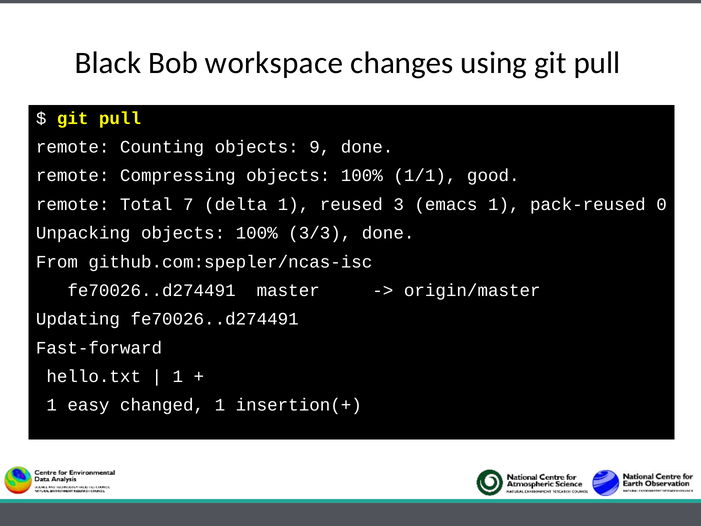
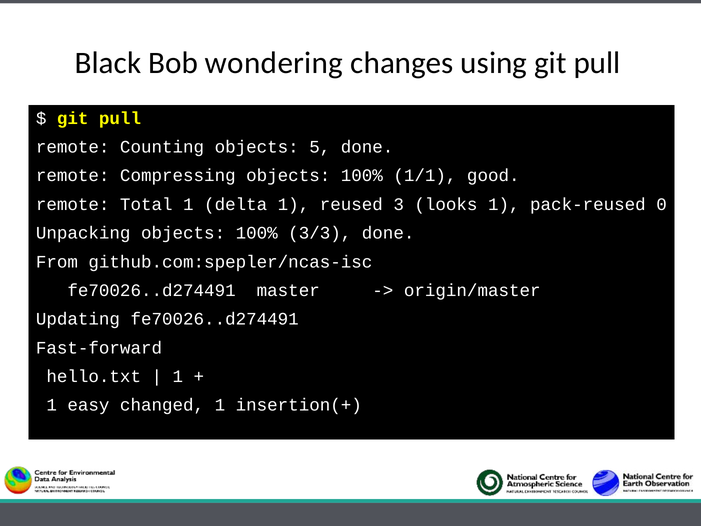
workspace: workspace -> wondering
9: 9 -> 5
Total 7: 7 -> 1
emacs: emacs -> looks
